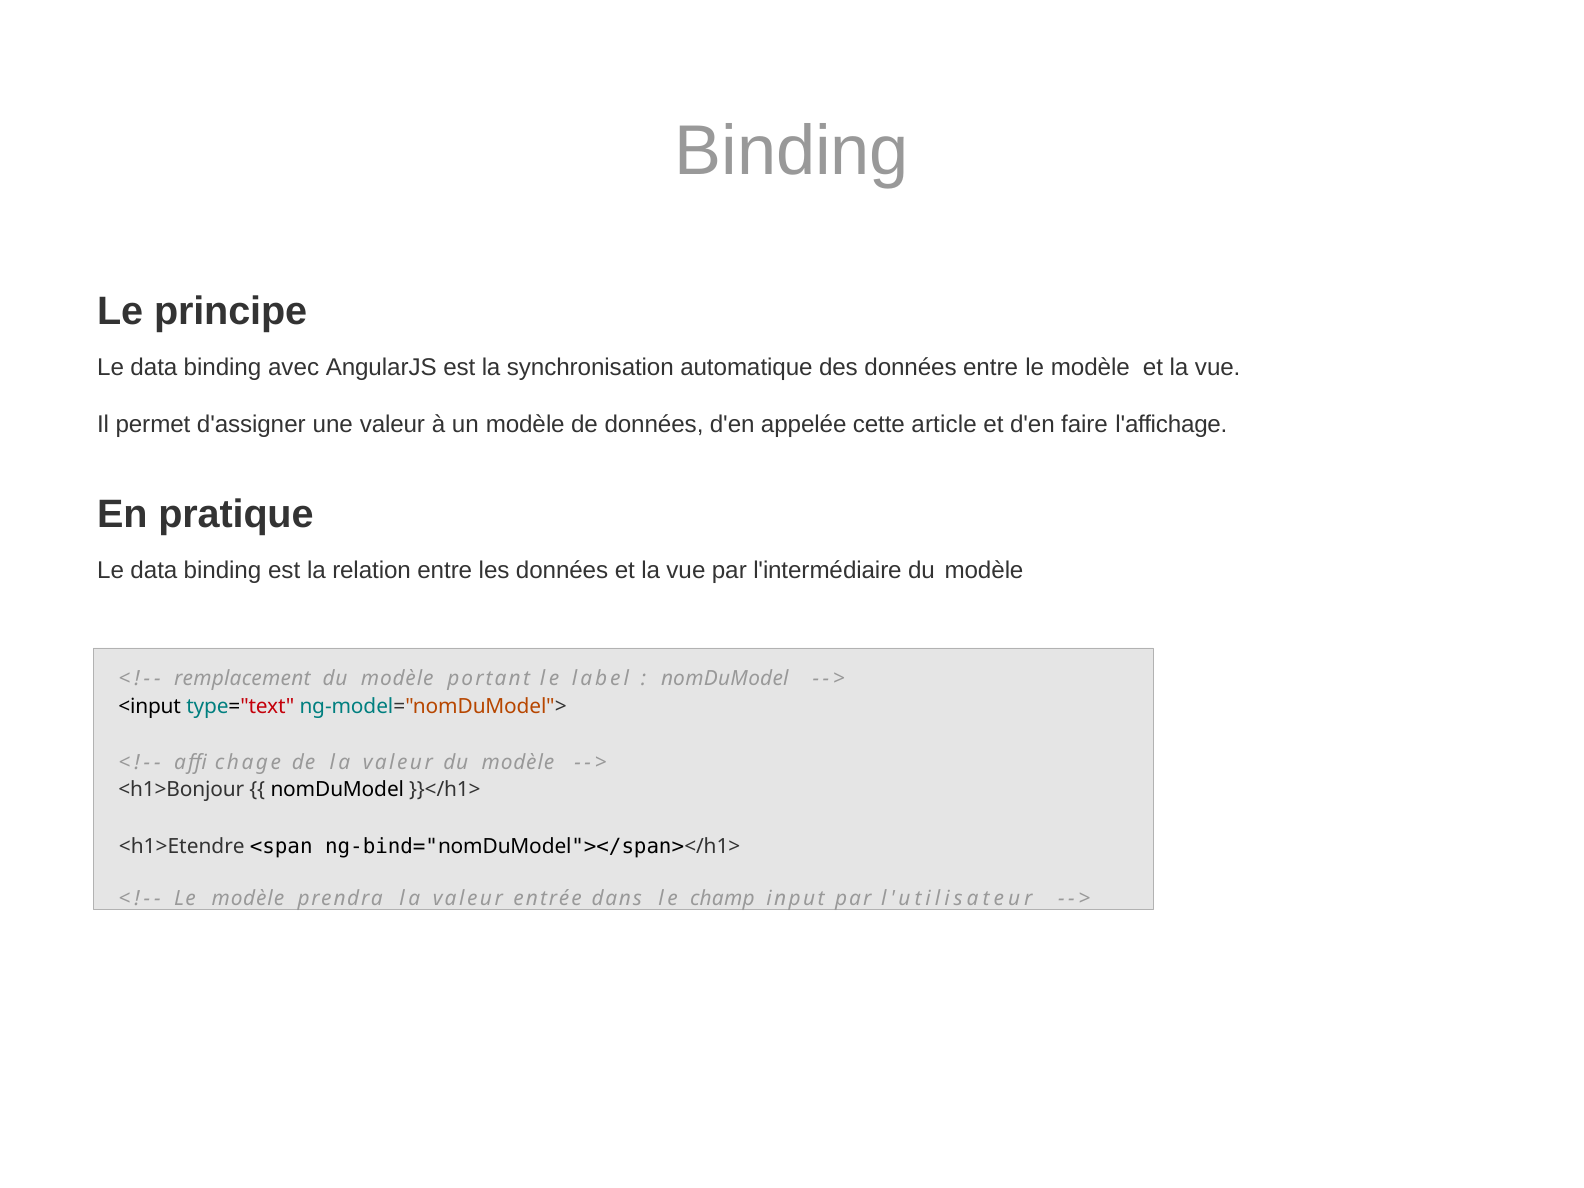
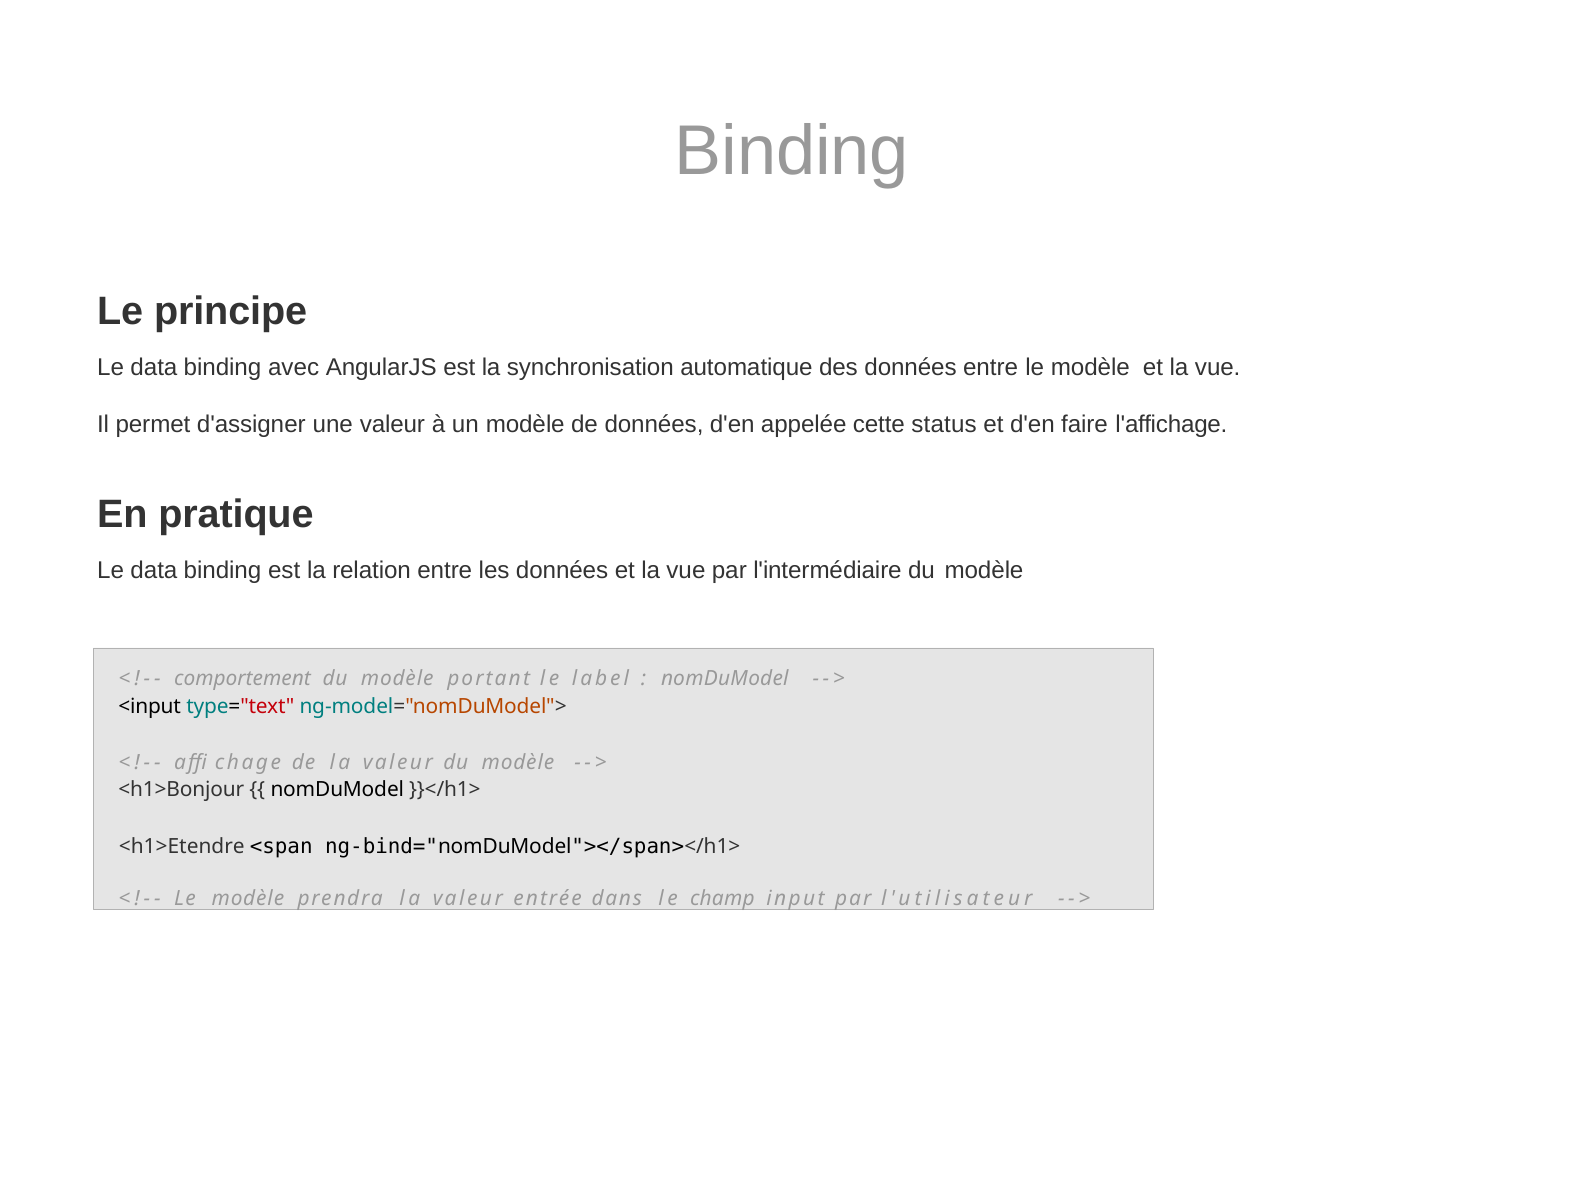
article: article -> status
remplacement: remplacement -> comportement
